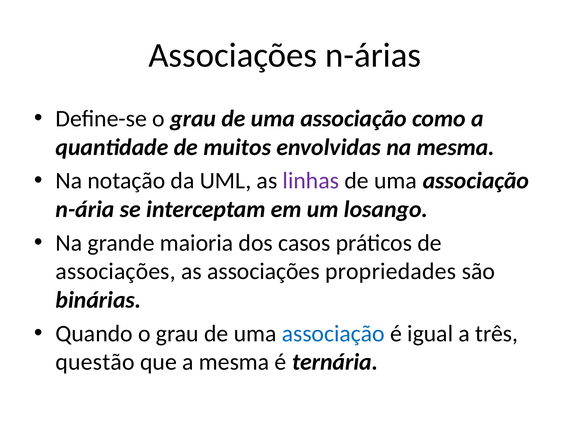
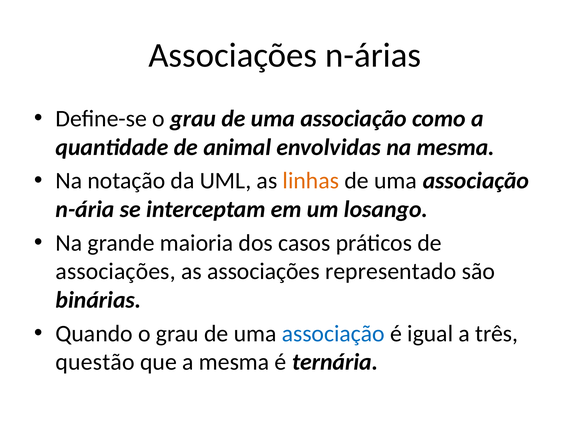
muitos: muitos -> animal
linhas colour: purple -> orange
propriedades: propriedades -> representado
